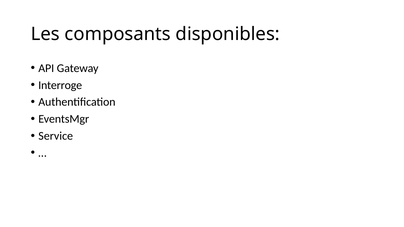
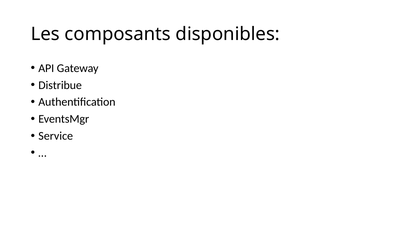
Interroge: Interroge -> Distribue
